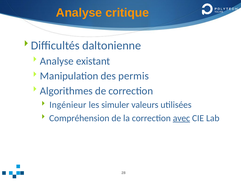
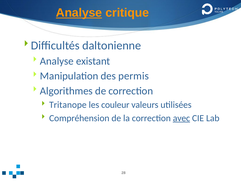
Analyse underline: none -> present
Ingénieur: Ingénieur -> Tritanope
simuler: simuler -> couleur
